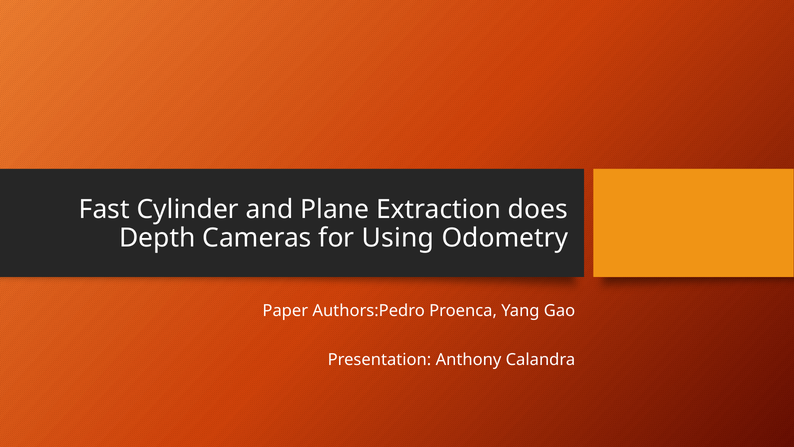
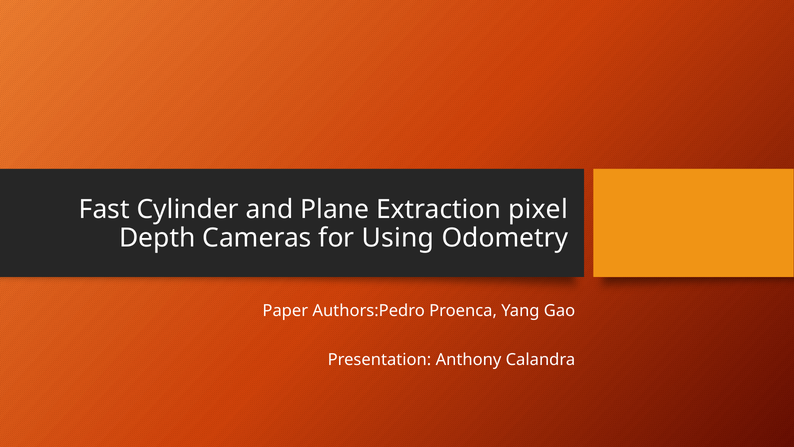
does: does -> pixel
